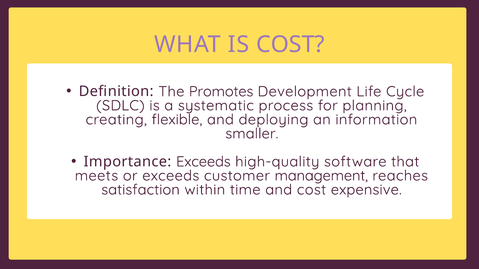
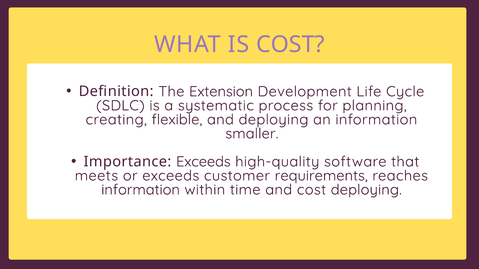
Promotes: Promotes -> Extension
management: management -> requirements
satisfaction at (141, 190): satisfaction -> information
cost expensive: expensive -> deploying
